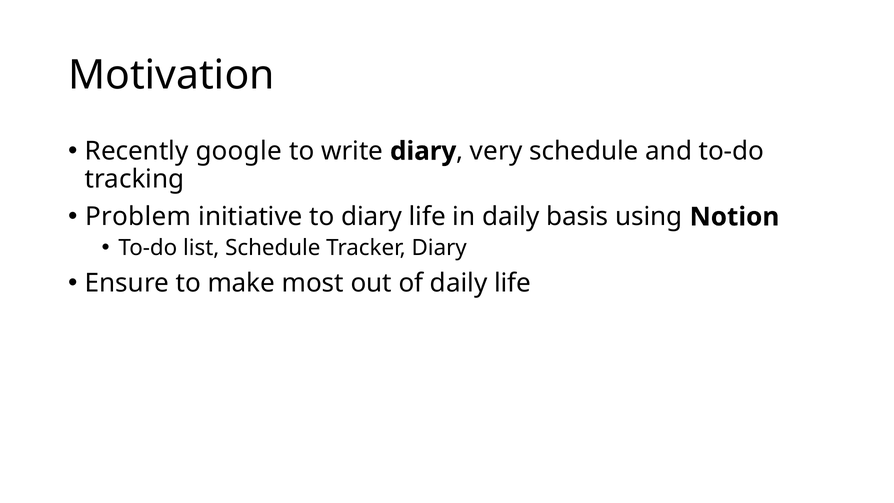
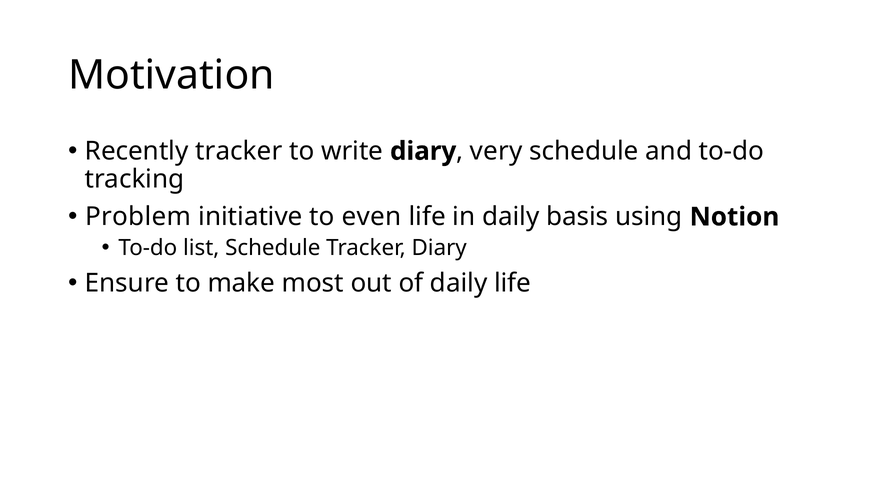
Recently google: google -> tracker
to diary: diary -> even
